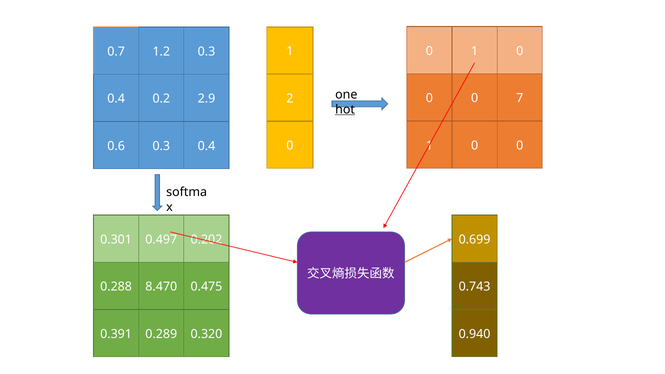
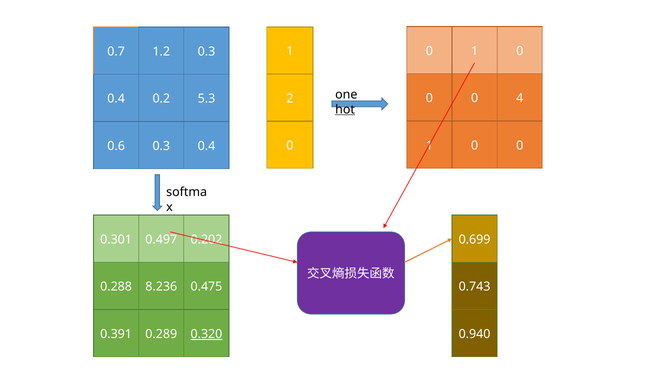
7: 7 -> 4
2.9: 2.9 -> 5.3
8.470: 8.470 -> 8.236
0.320 underline: none -> present
